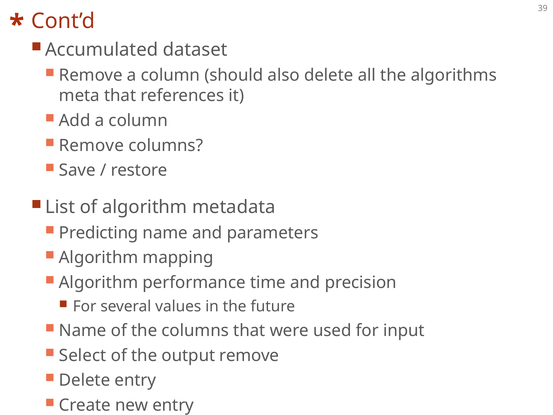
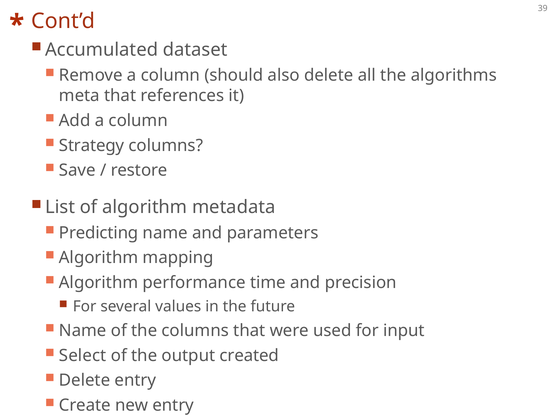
Remove at (91, 145): Remove -> Strategy
output remove: remove -> created
